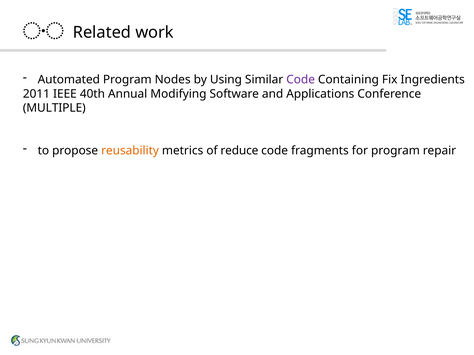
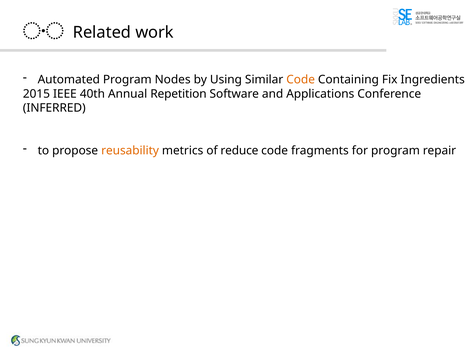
Code at (301, 80) colour: purple -> orange
2011: 2011 -> 2015
Modifying: Modifying -> Repetition
MULTIPLE: MULTIPLE -> INFERRED
